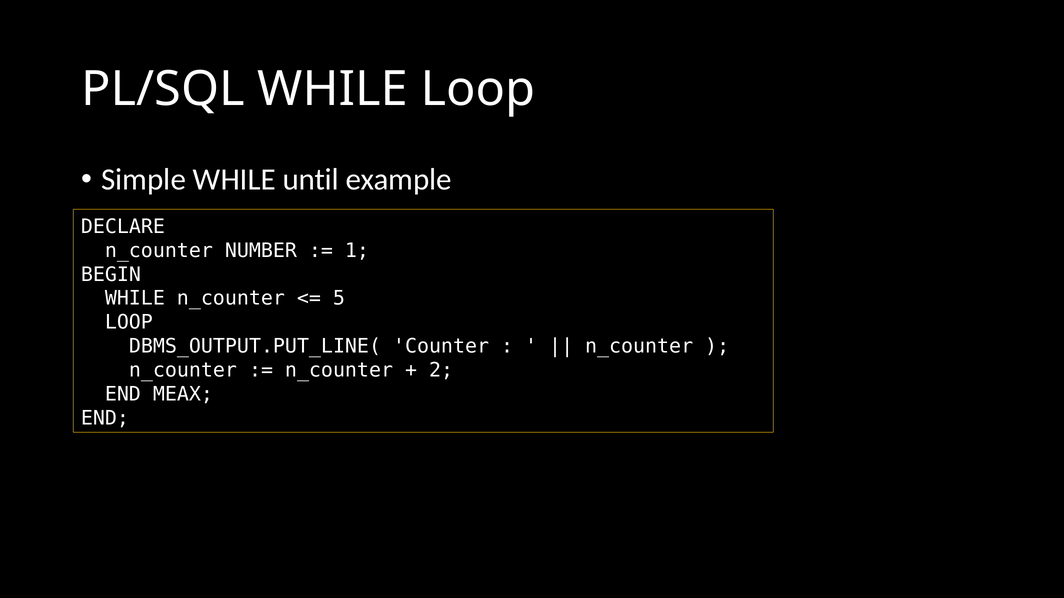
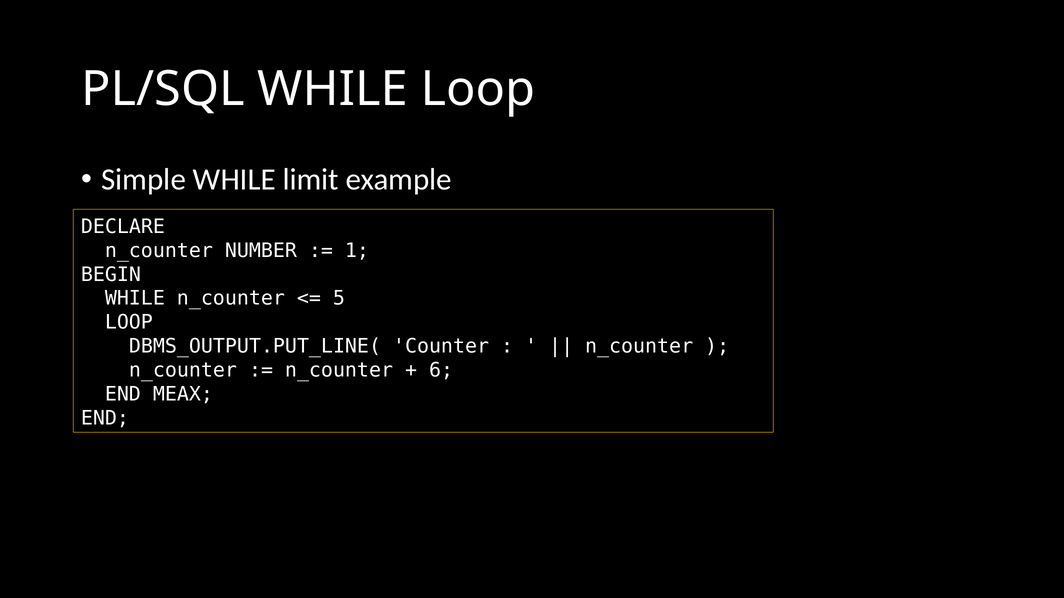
until: until -> limit
2: 2 -> 6
